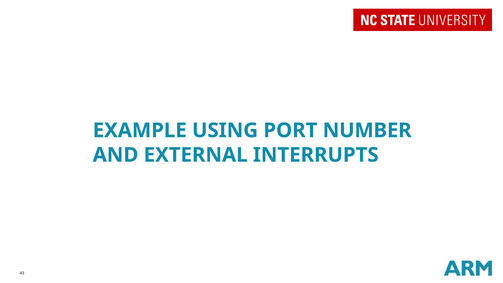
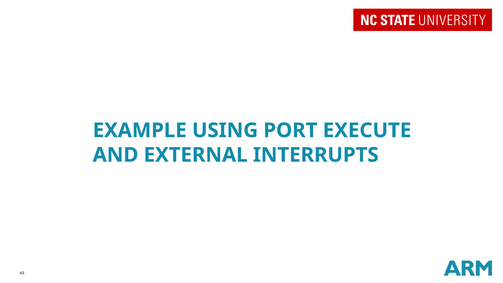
NUMBER: NUMBER -> EXECUTE
